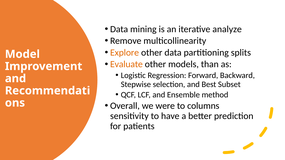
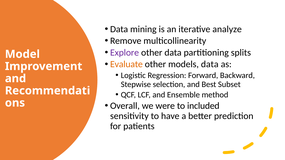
Explore colour: orange -> purple
models than: than -> data
columns: columns -> included
